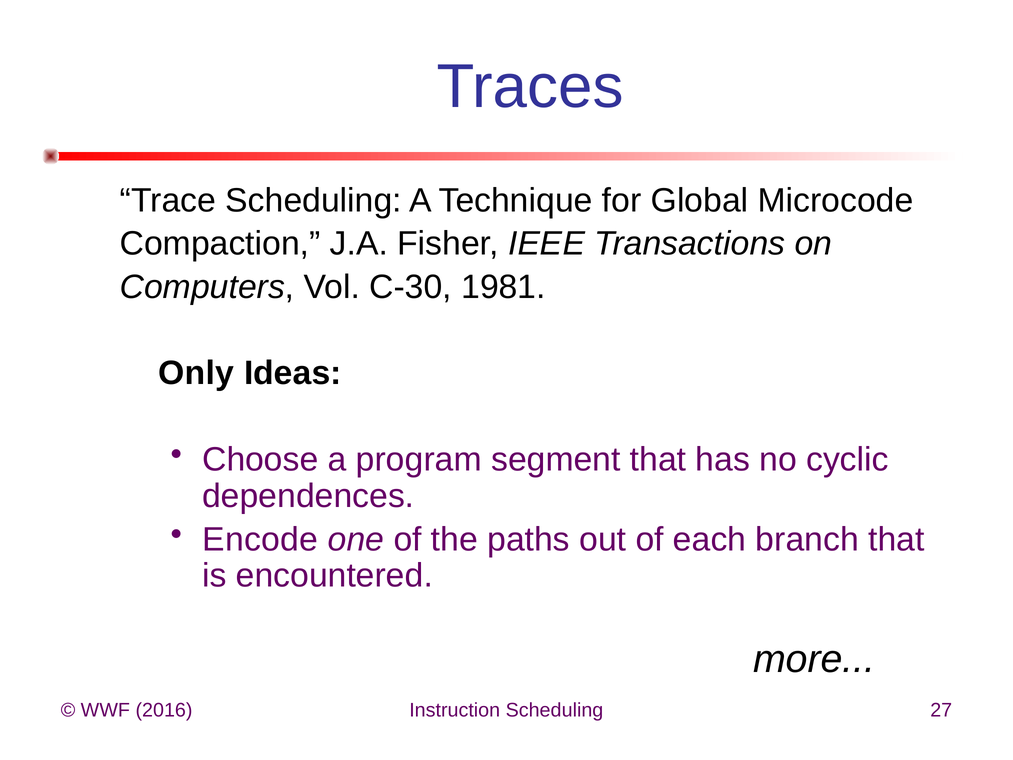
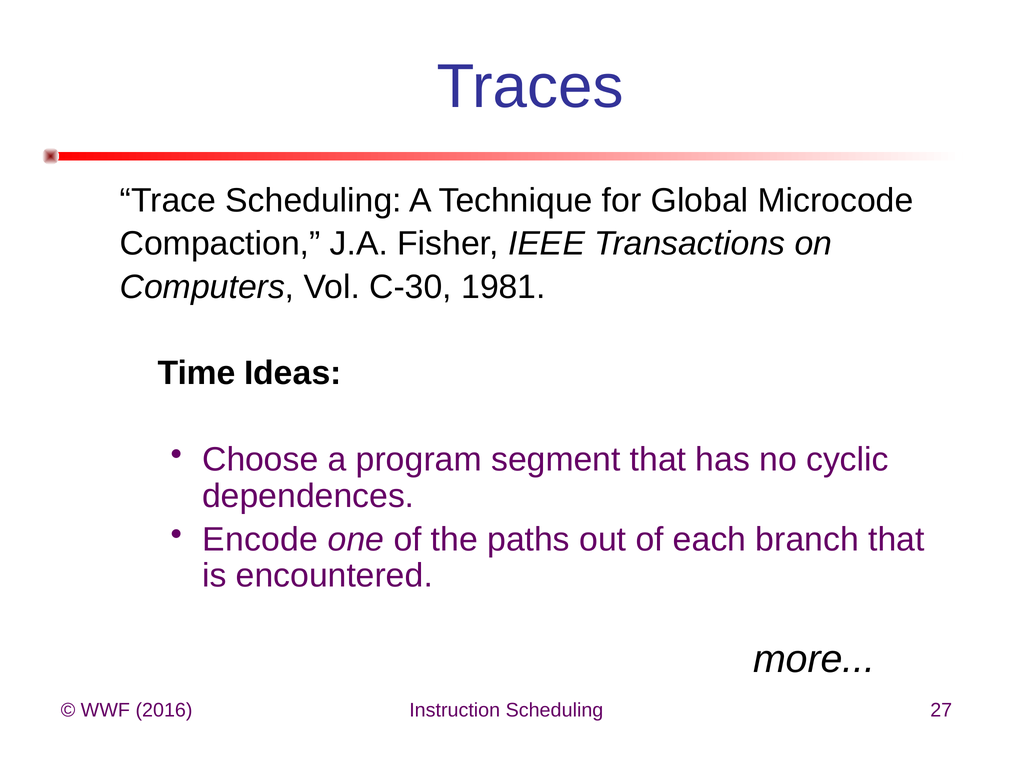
Only: Only -> Time
